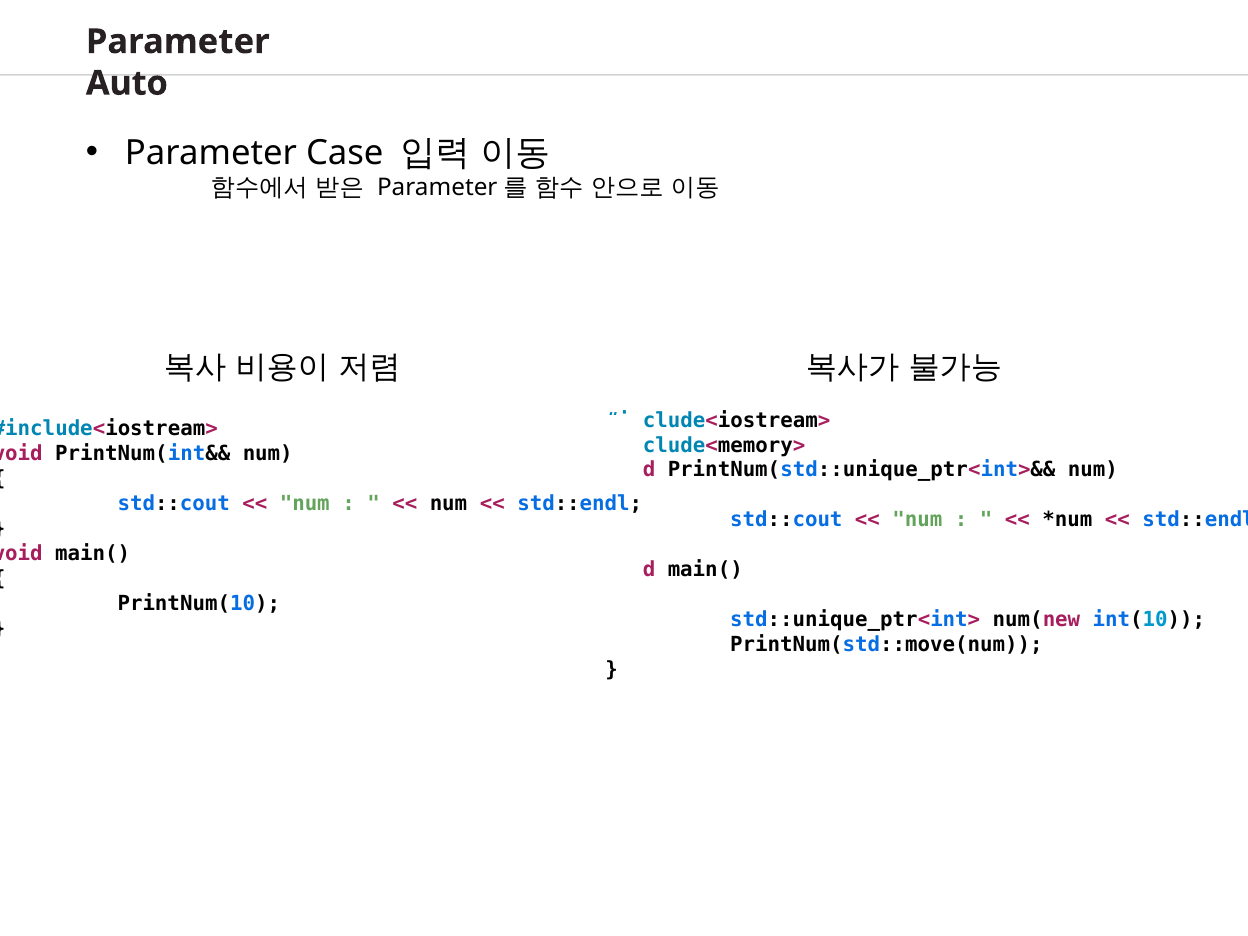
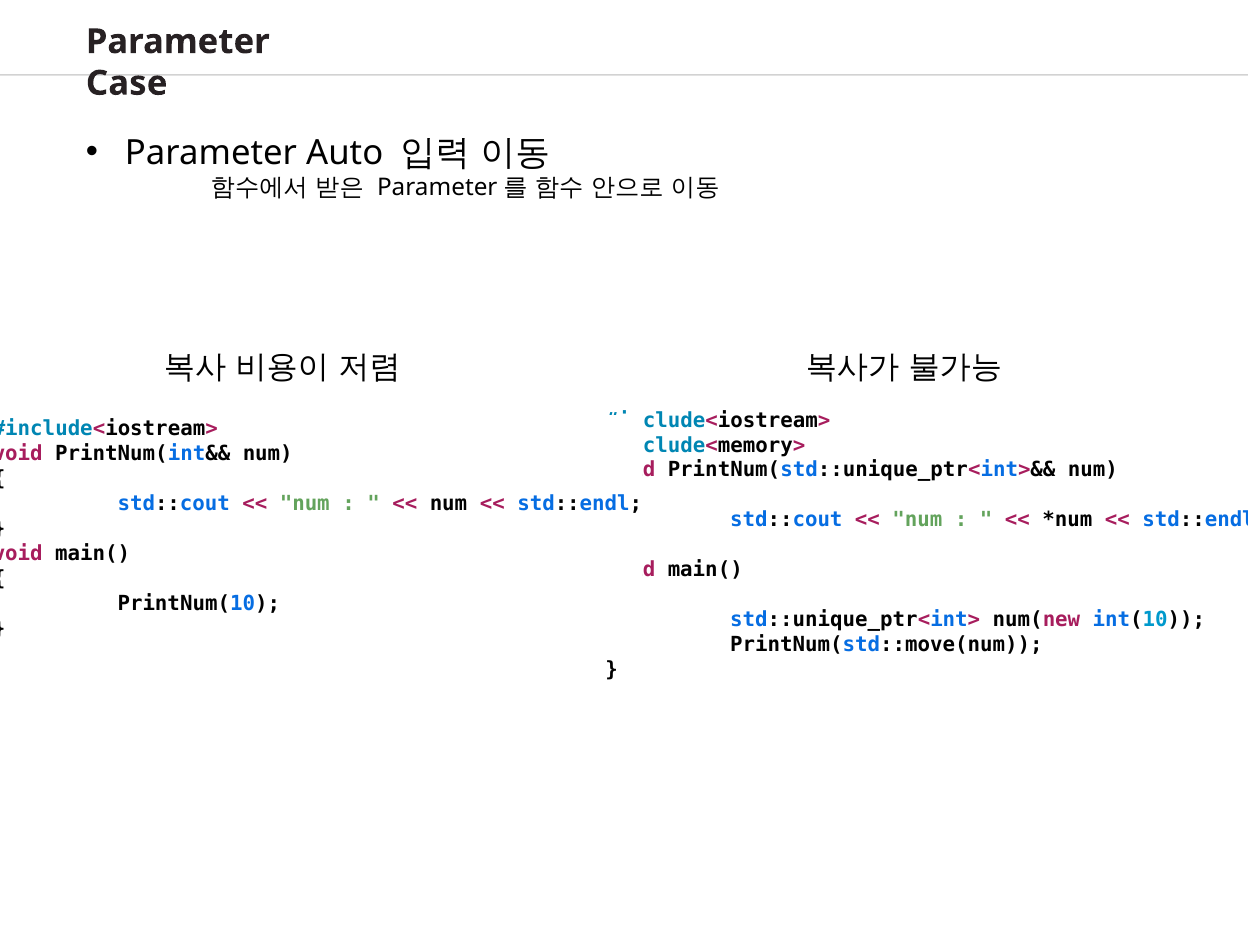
Auto: Auto -> Case
Case: Case -> Auto
